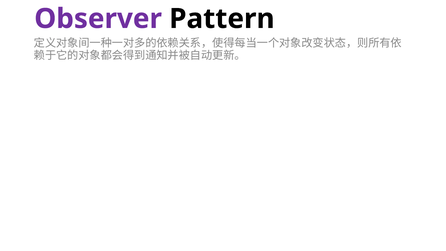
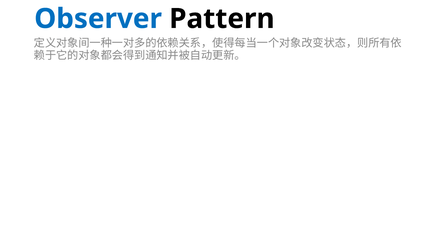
Observer colour: purple -> blue
